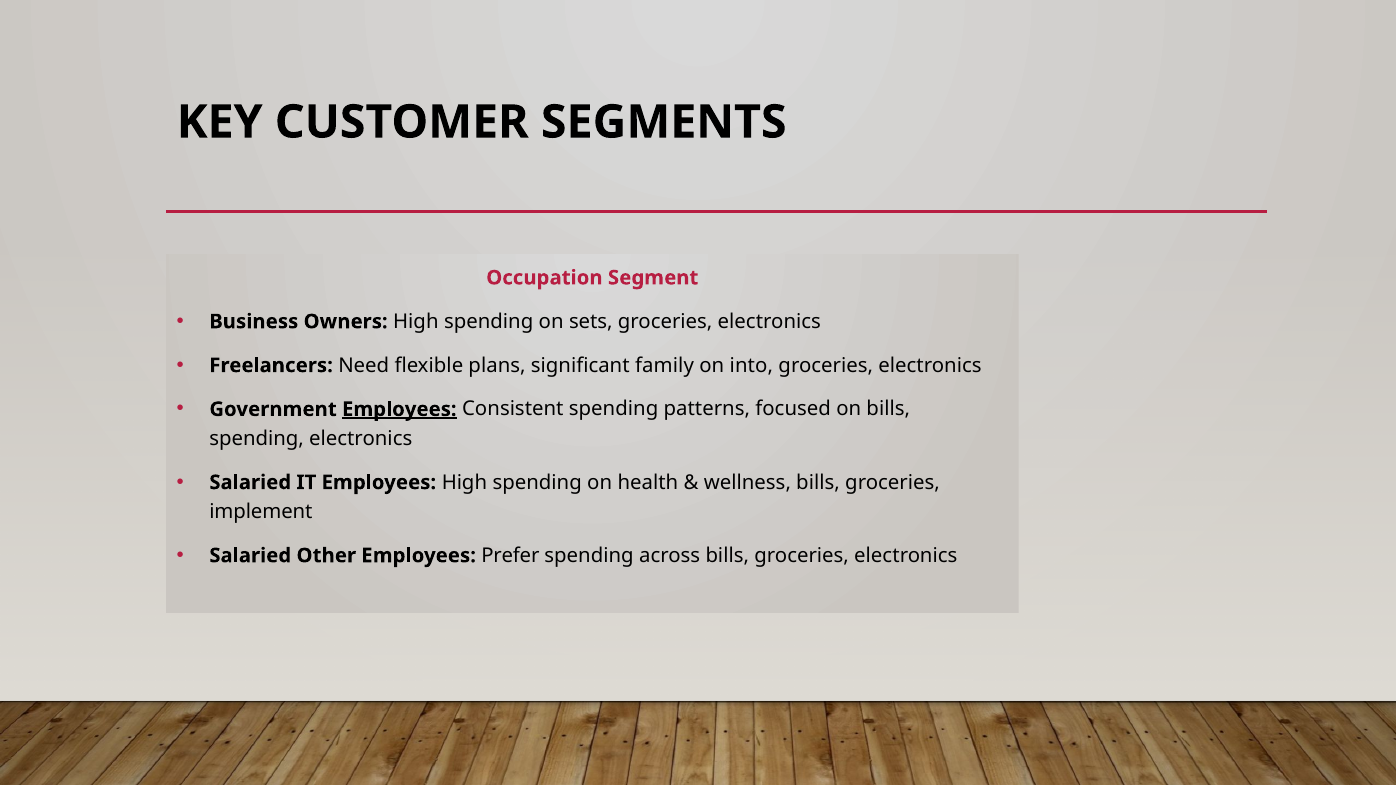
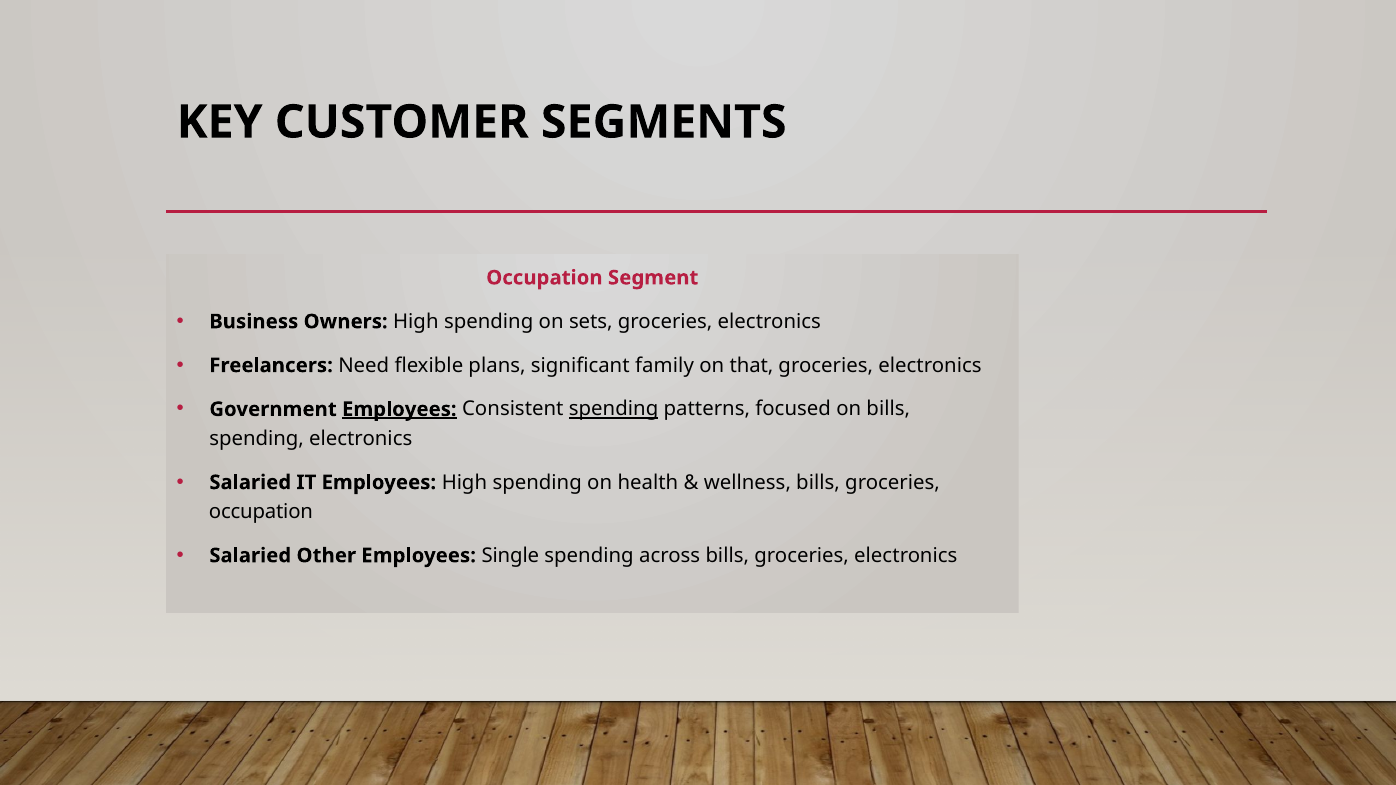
into: into -> that
spending at (614, 409) underline: none -> present
implement at (261, 512): implement -> occupation
Prefer: Prefer -> Single
